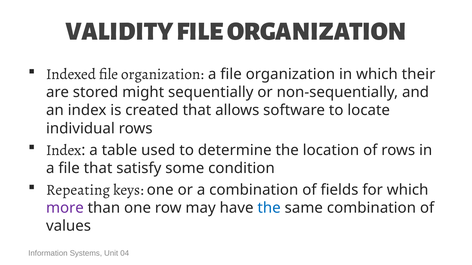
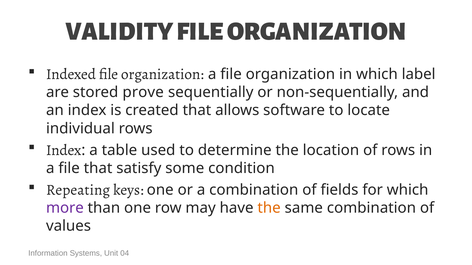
their: their -> label
might: might -> prove
the at (269, 208) colour: blue -> orange
